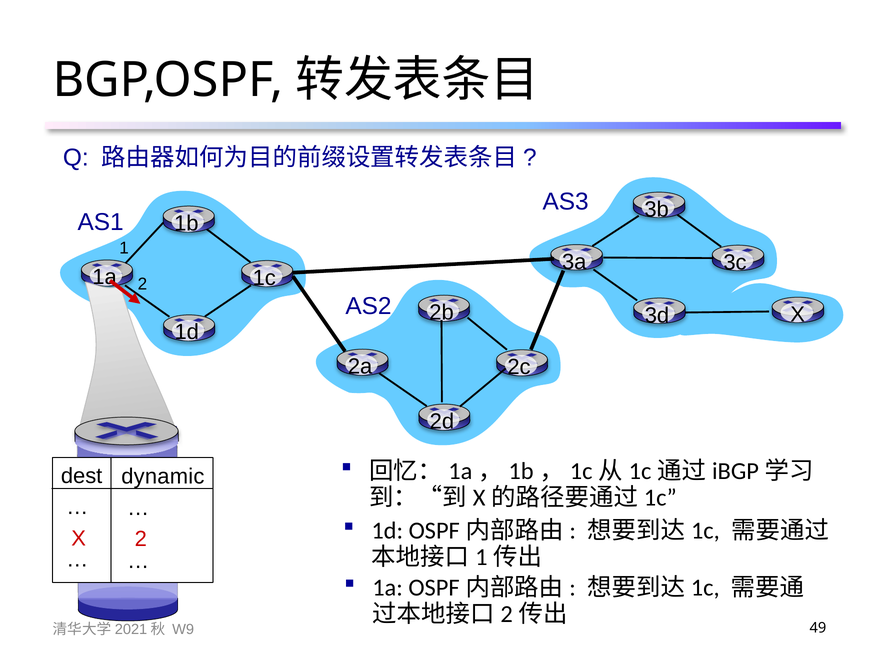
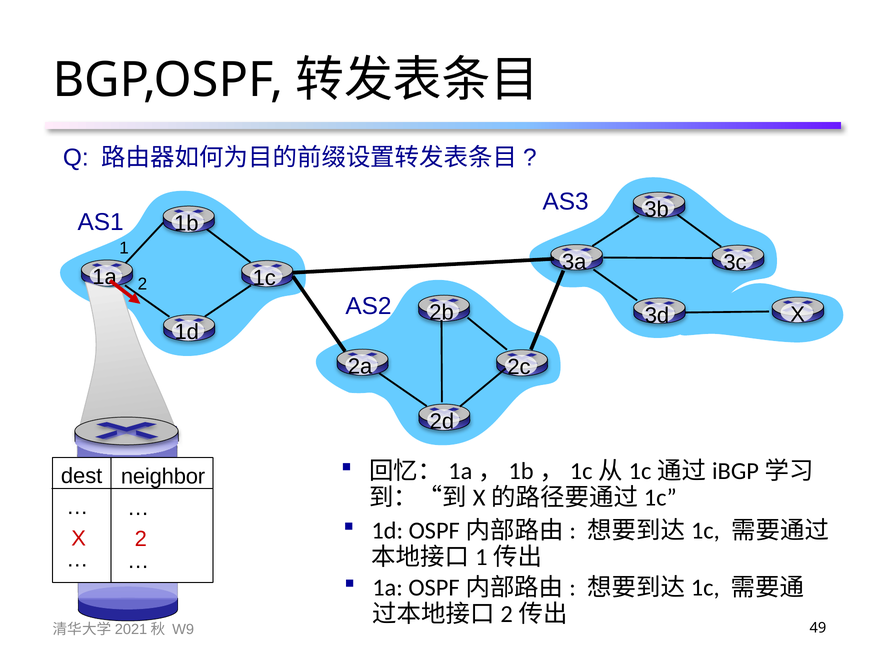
dynamic: dynamic -> neighbor
